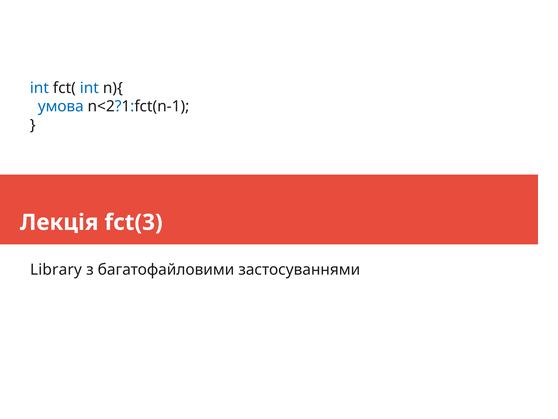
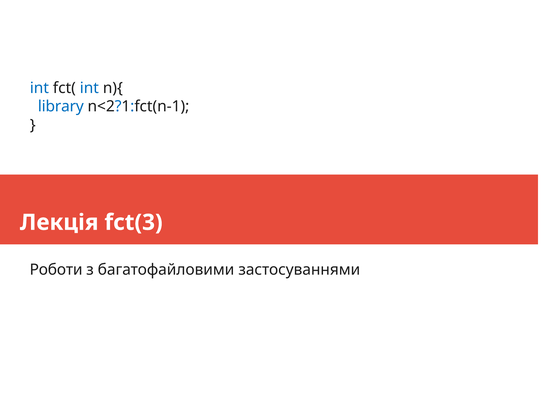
умова: умова -> library
Library: Library -> Роботи
